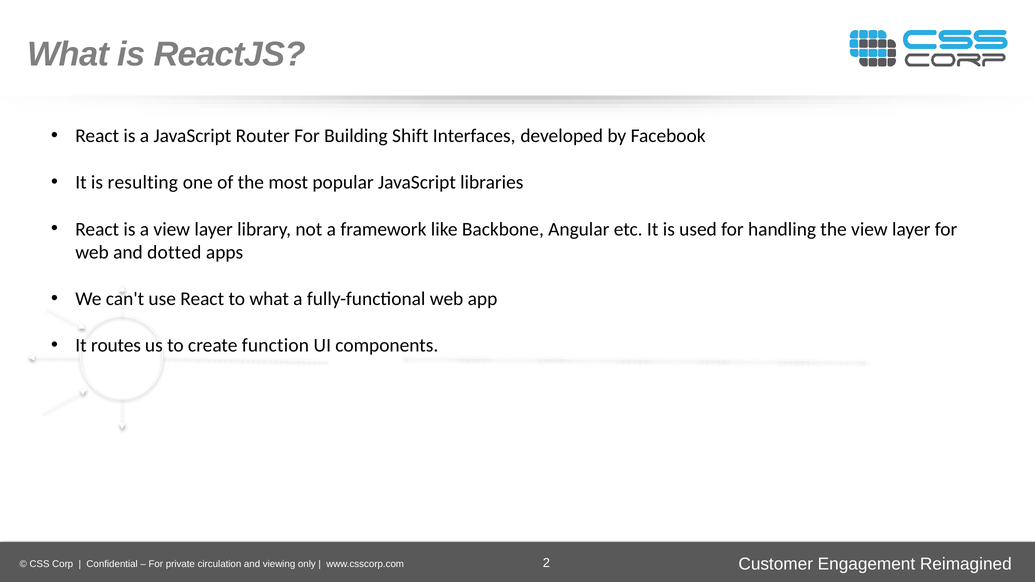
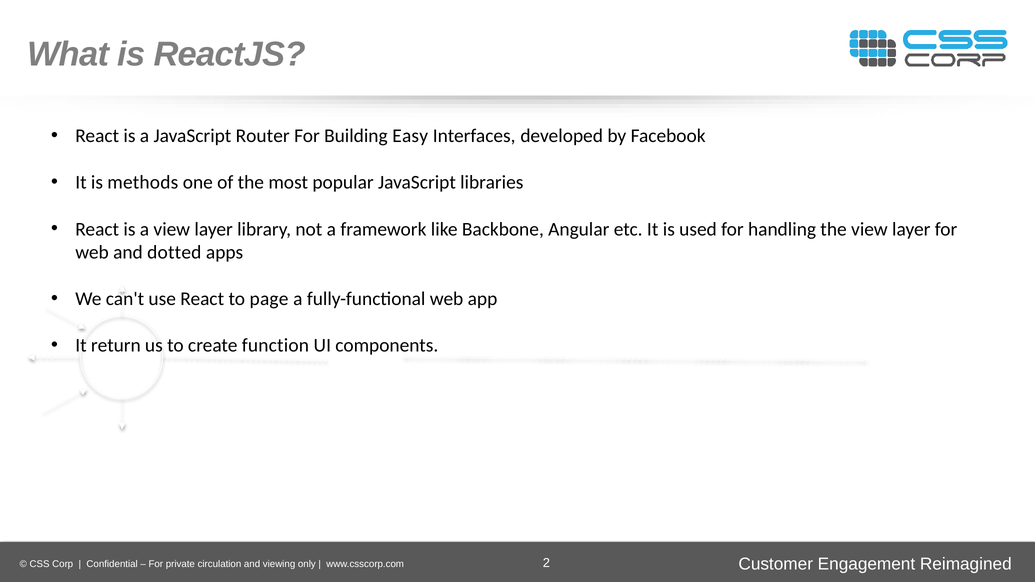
Shift: Shift -> Easy
resulting: resulting -> methods
to what: what -> page
routes: routes -> return
